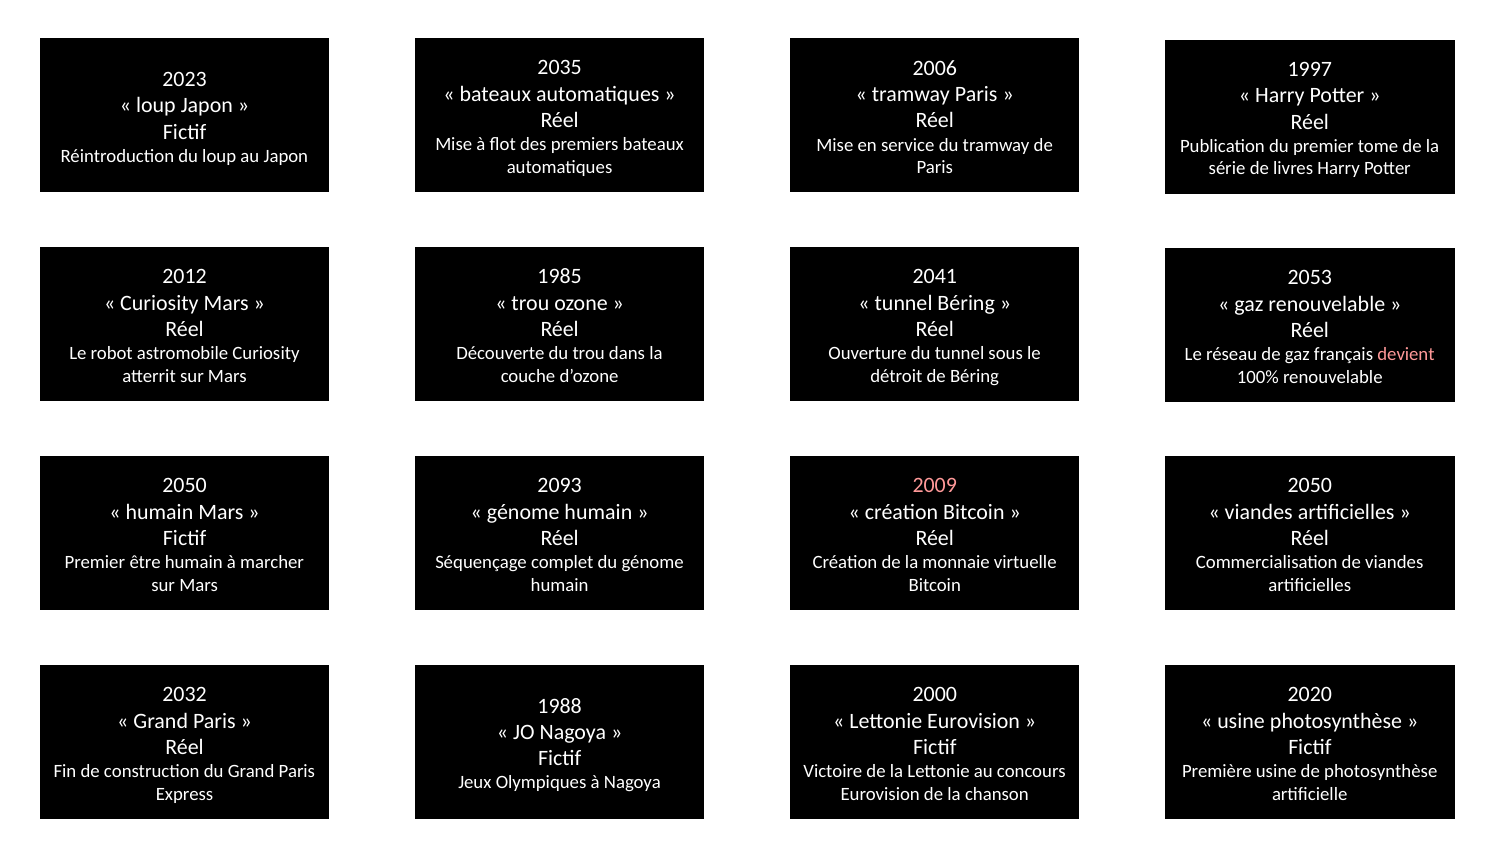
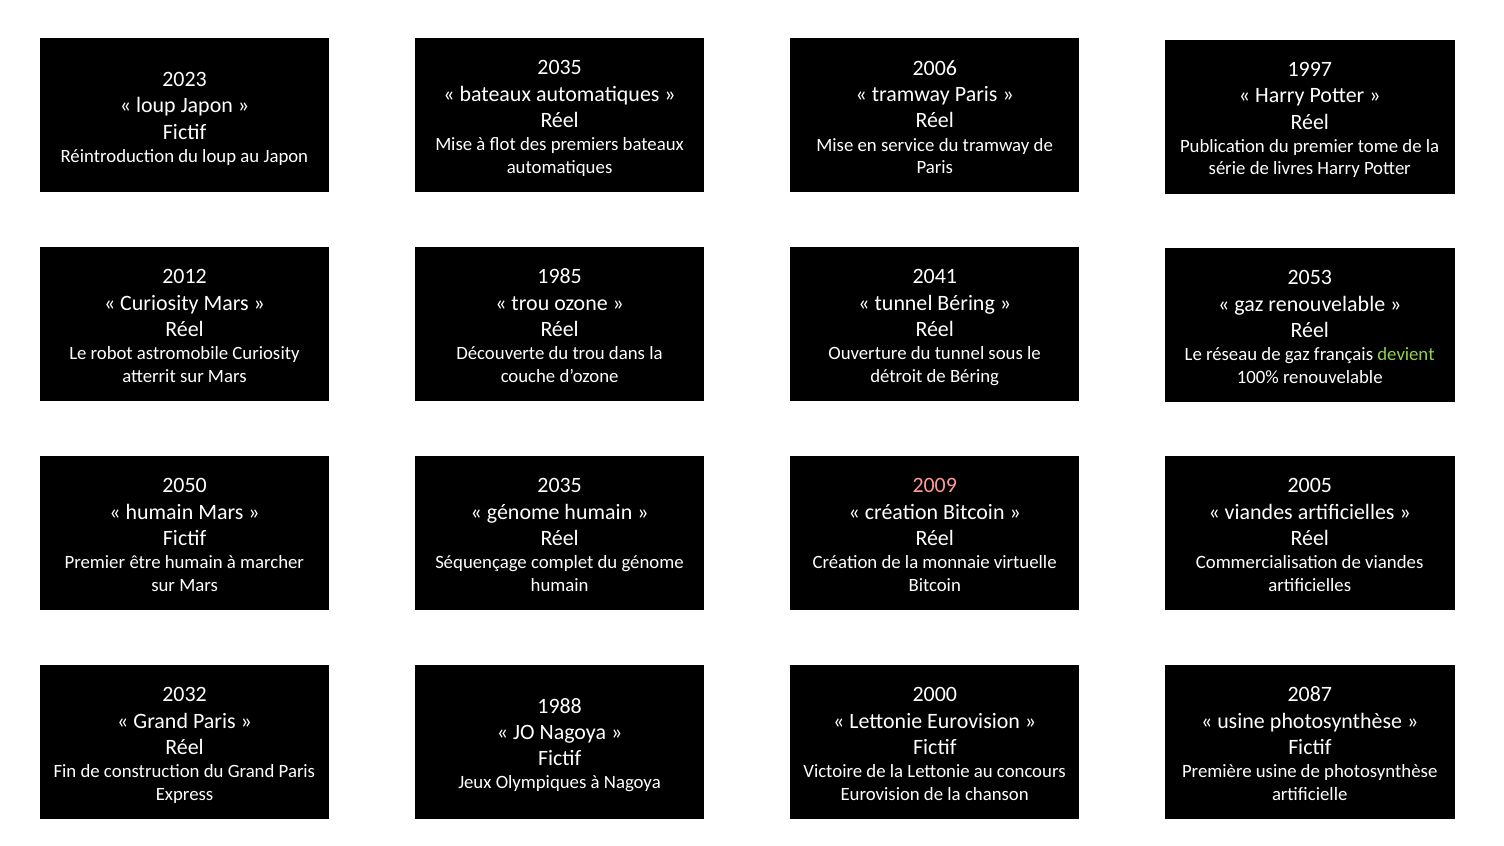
devient colour: pink -> light green
2093 at (560, 486): 2093 -> 2035
2050 at (1310, 486): 2050 -> 2005
2020: 2020 -> 2087
